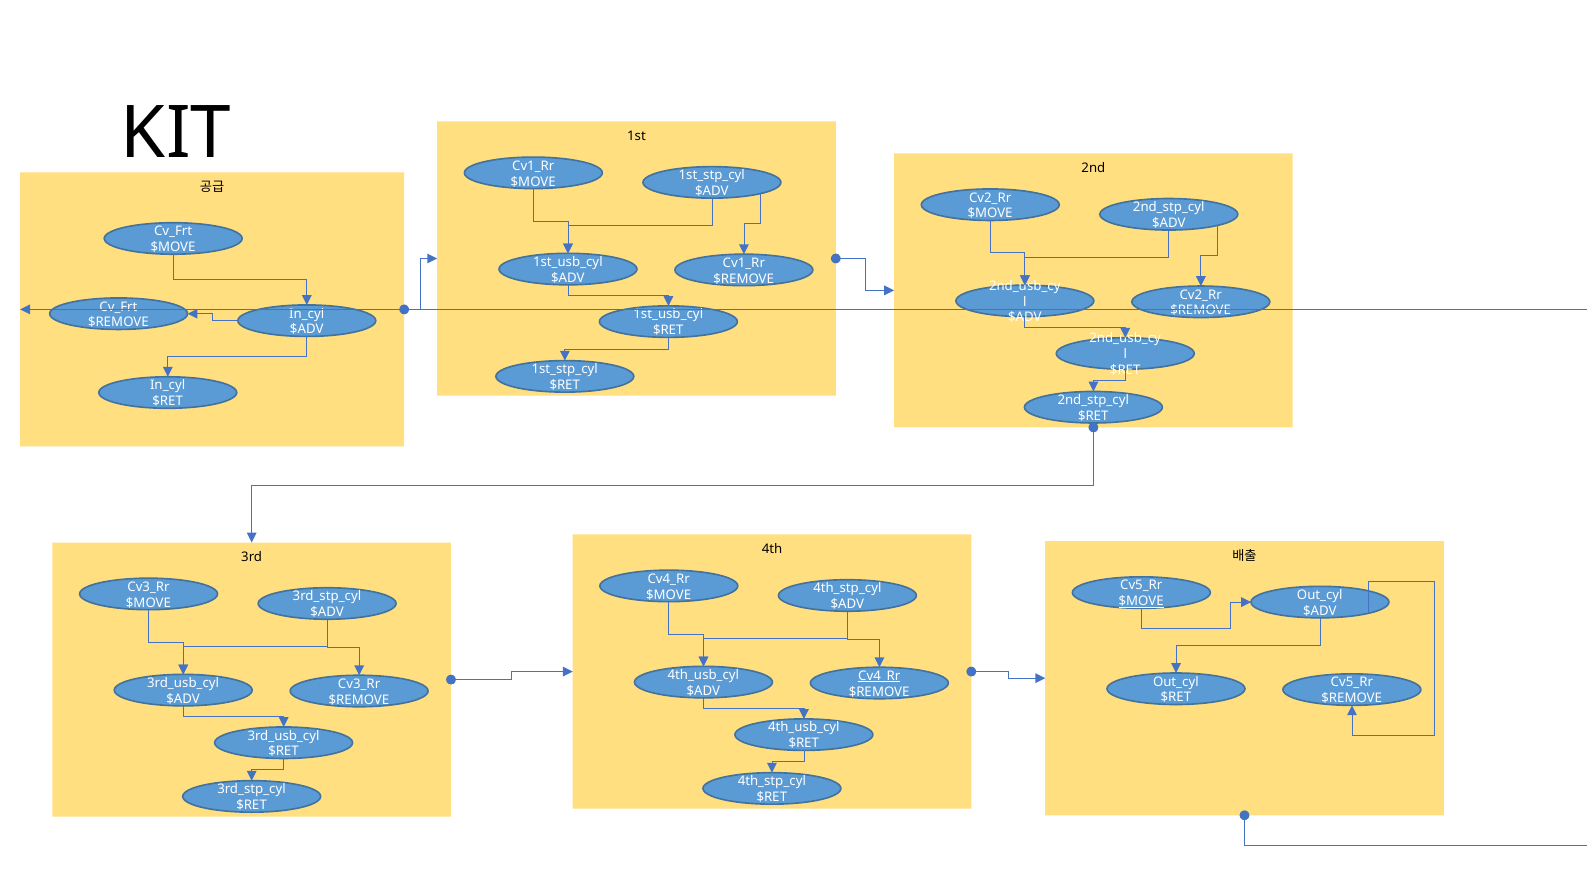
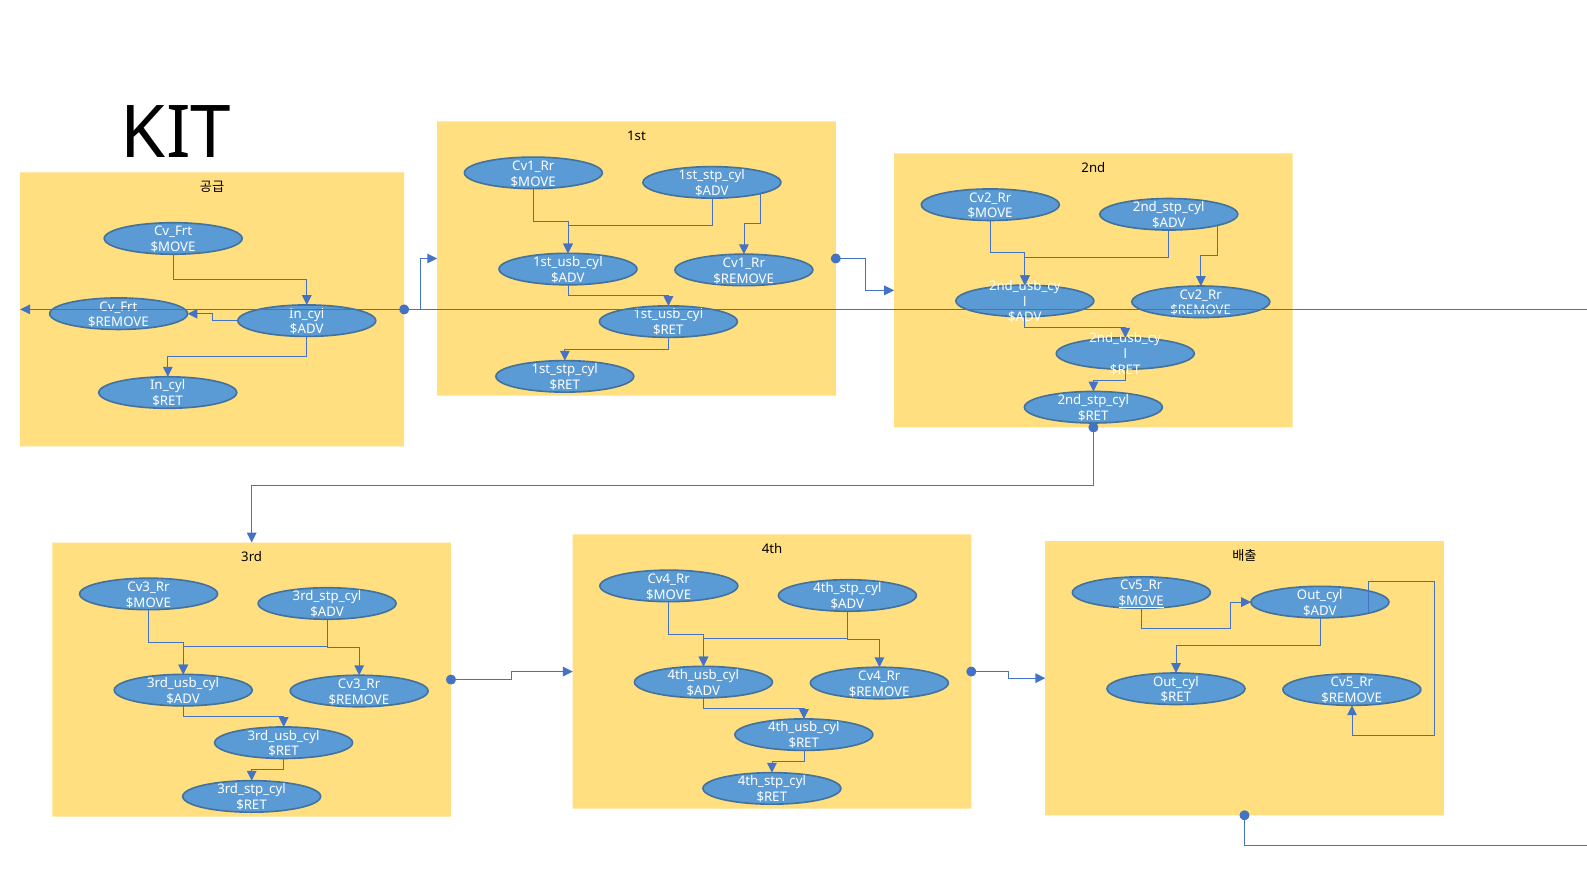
Cv4_Rr at (879, 676) underline: present -> none
